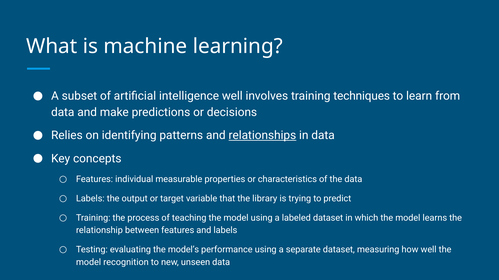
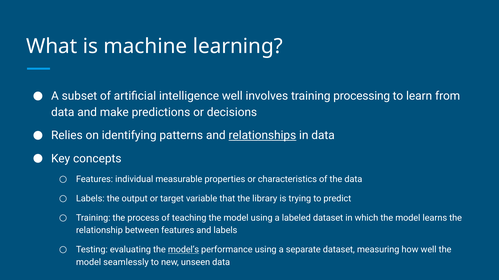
techniques: techniques -> processing
model’s underline: none -> present
recognition: recognition -> seamlessly
